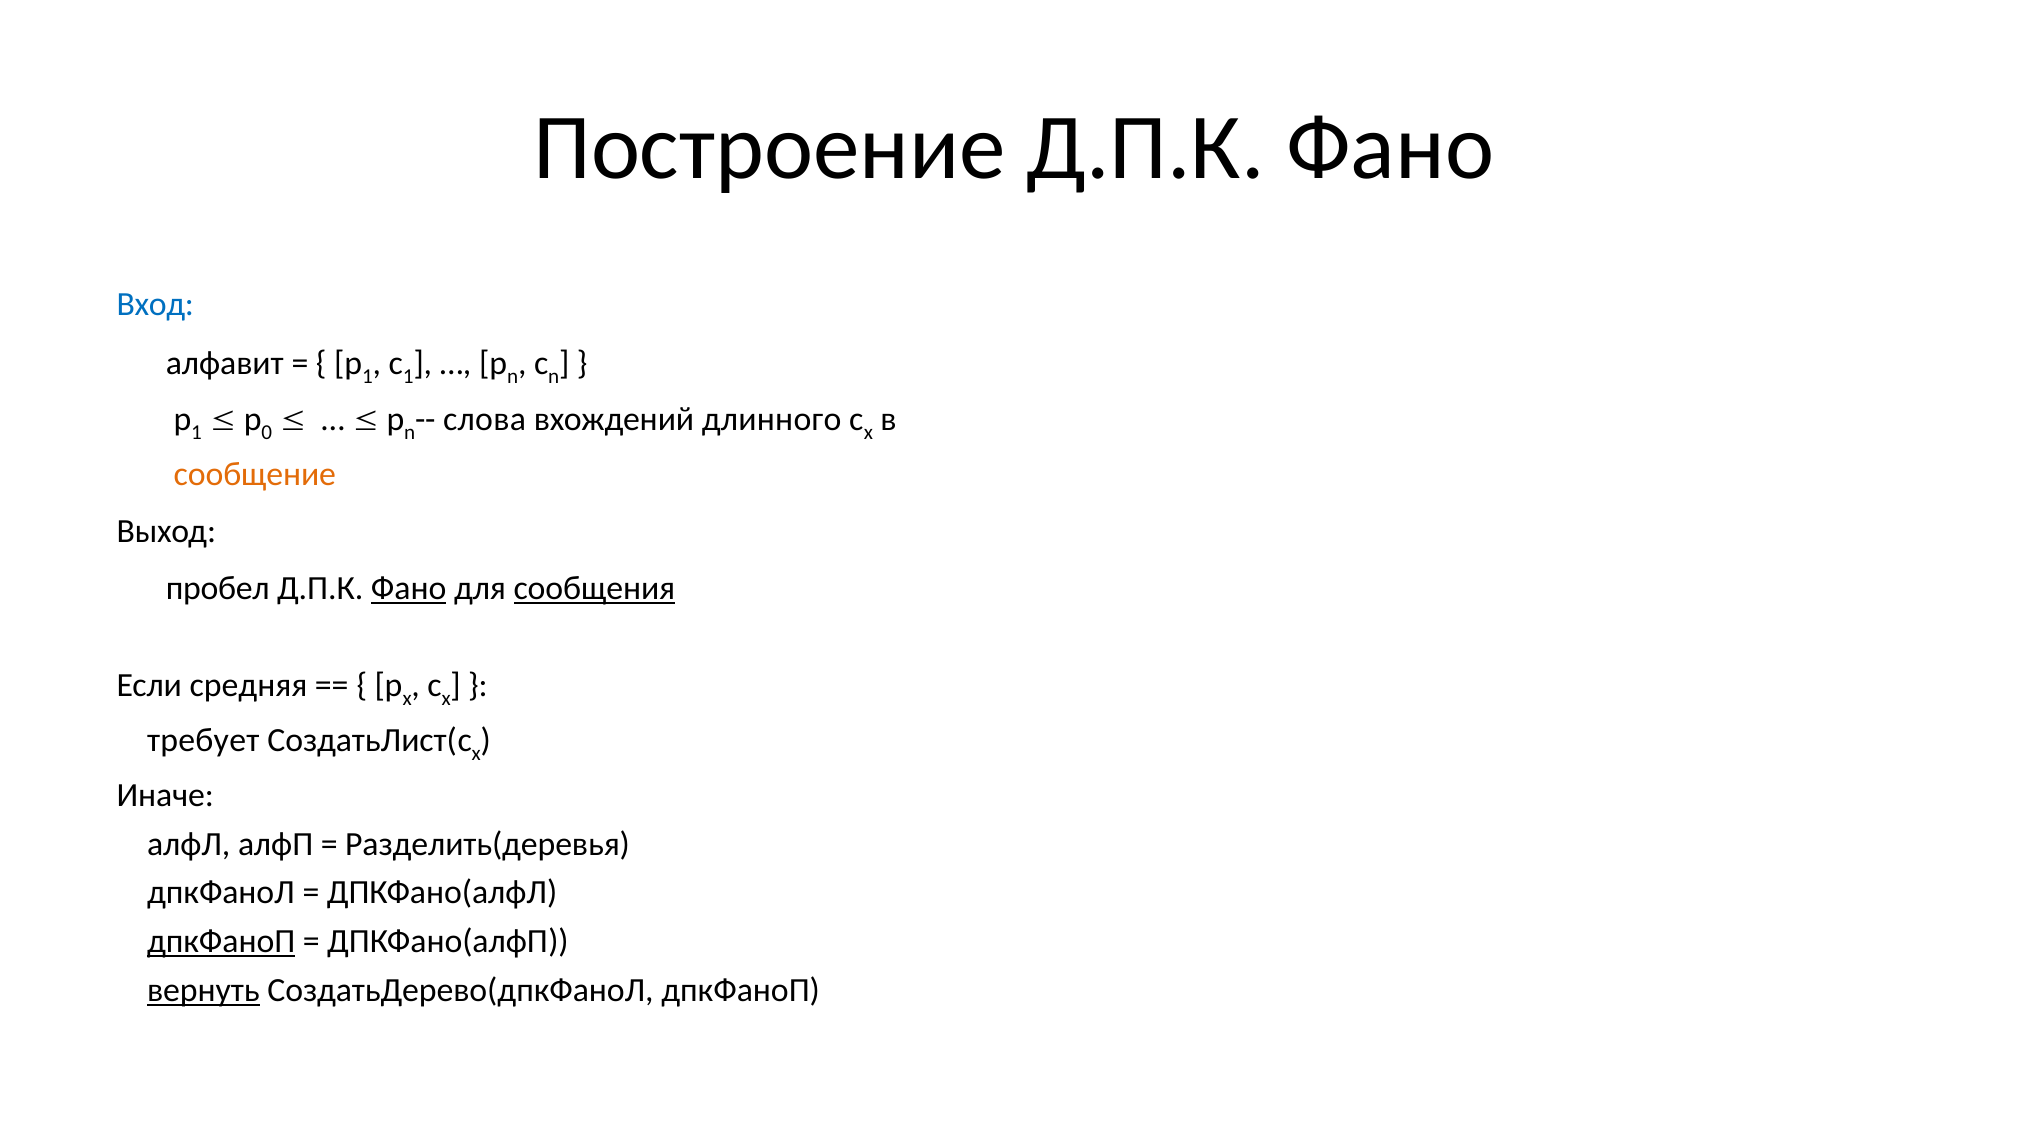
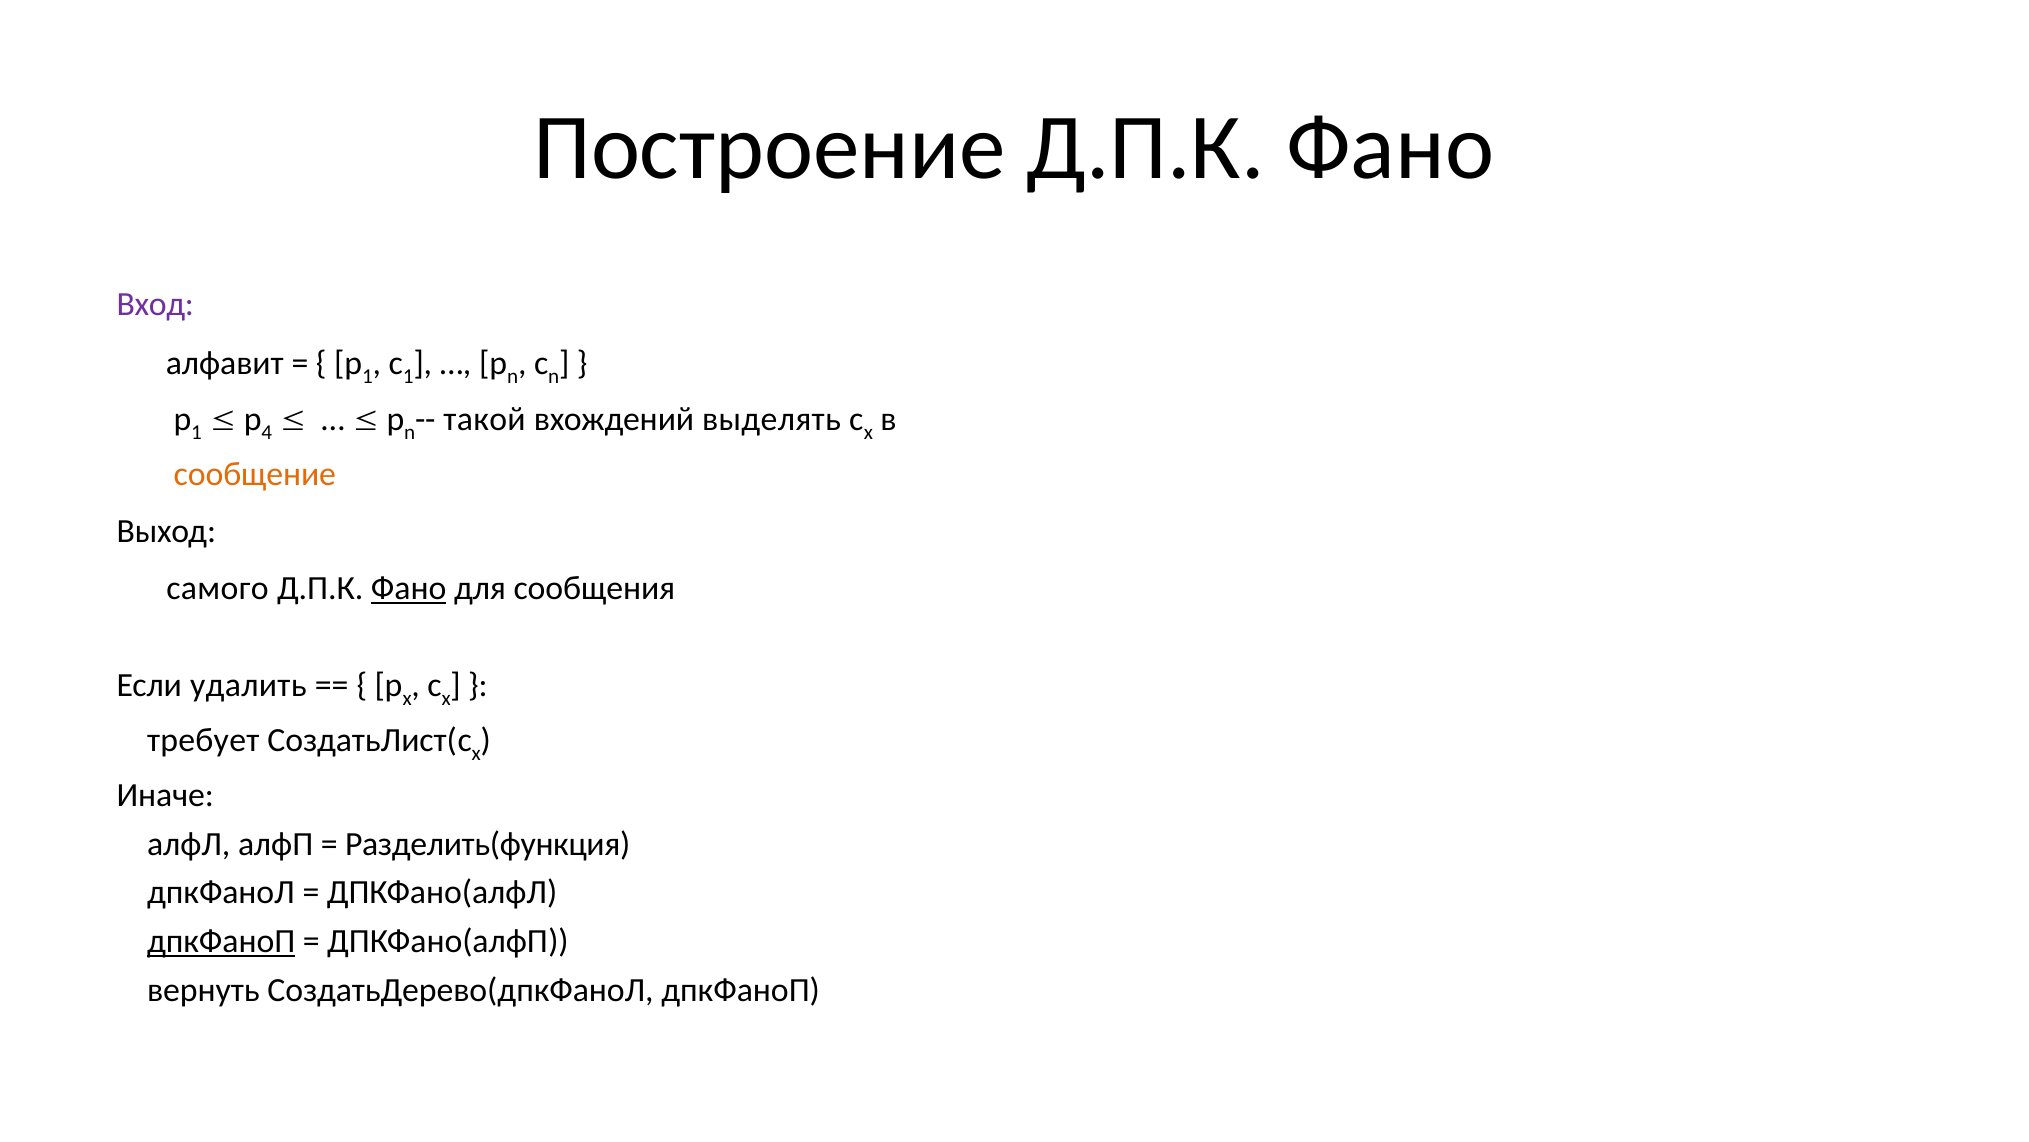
Вход colour: blue -> purple
0 at (267, 432): 0 -> 4
слова: слова -> такой
длинного: длинного -> выделять
пробел: пробел -> самого
сообщения underline: present -> none
Если средняя: средняя -> удалить
Разделить(деревья: Разделить(деревья -> Разделить(функция
вернуть at (203, 989) underline: present -> none
